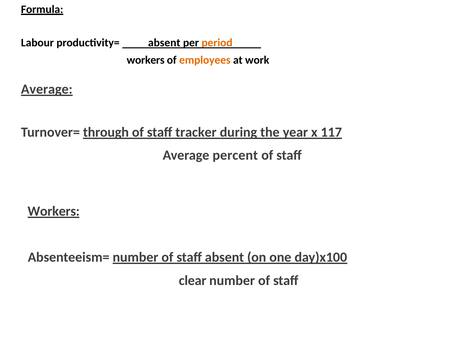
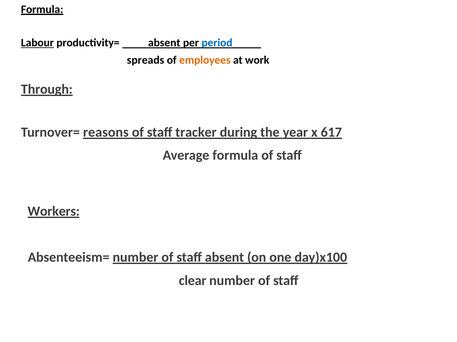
Labour underline: none -> present
period colour: orange -> blue
workers at (146, 60): workers -> spreads
Average at (47, 89): Average -> Through
through: through -> reasons
117: 117 -> 617
Average percent: percent -> formula
